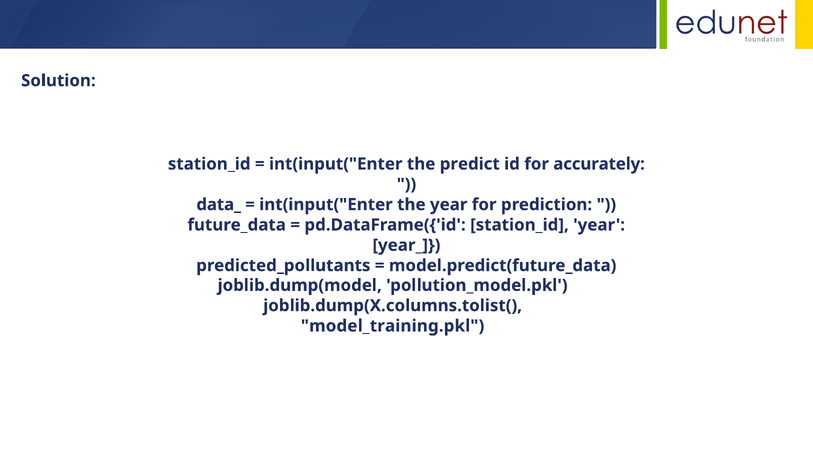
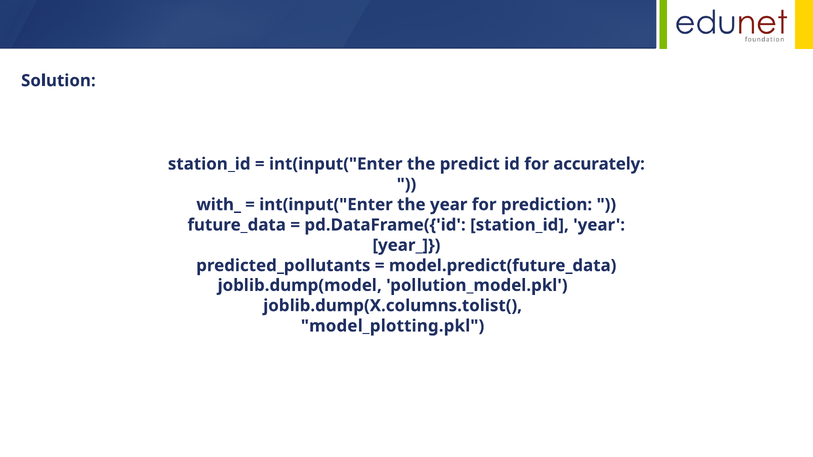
data_: data_ -> with_
model_training.pkl: model_training.pkl -> model_plotting.pkl
